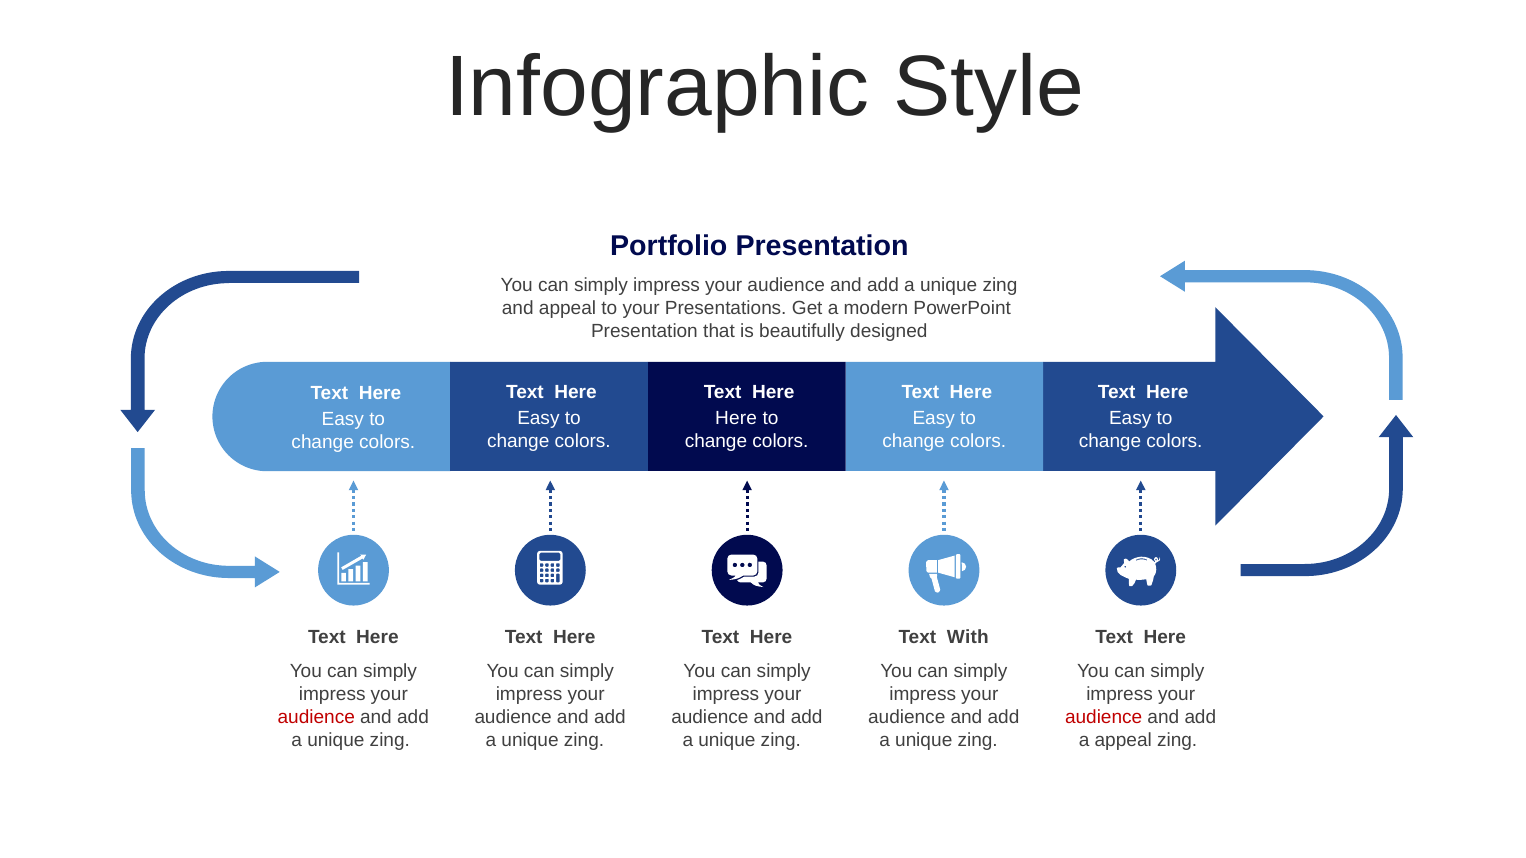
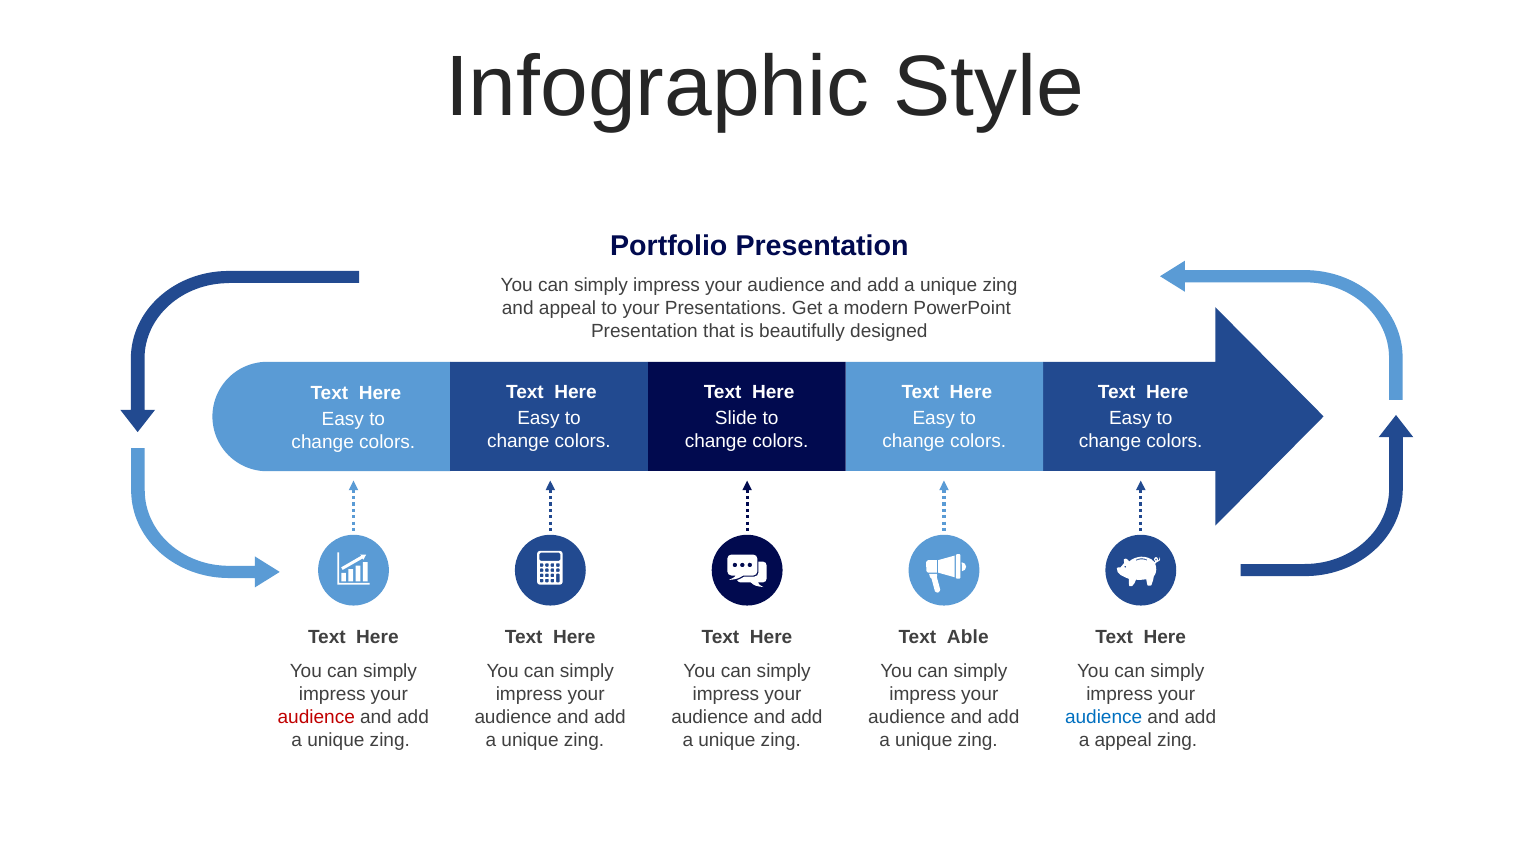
Here at (736, 419): Here -> Slide
With: With -> Able
audience at (1104, 718) colour: red -> blue
